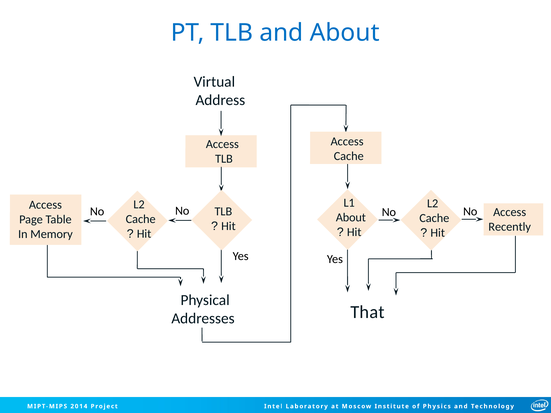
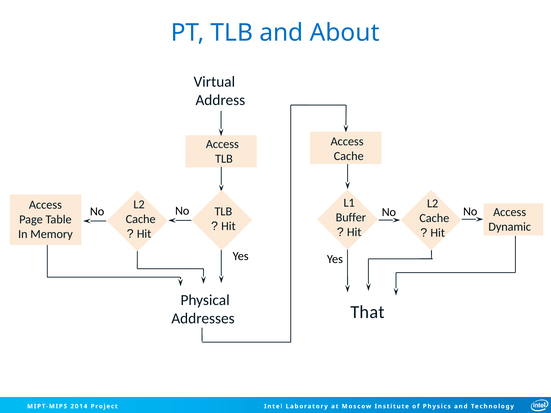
About at (351, 218): About -> Buffer
Recently: Recently -> Dynamic
